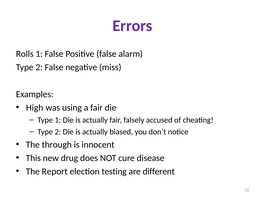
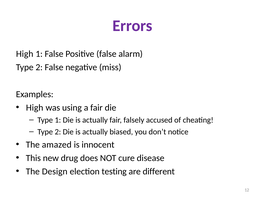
Rolls at (25, 54): Rolls -> High
through: through -> amazed
Report: Report -> Design
